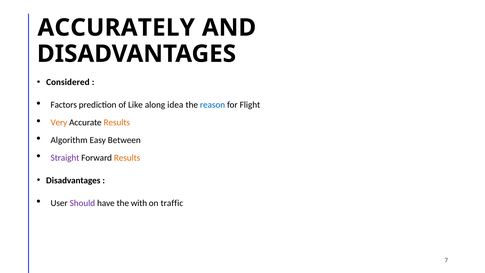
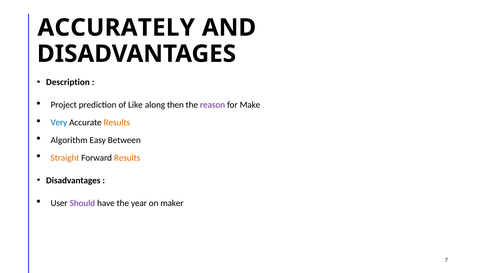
Considered: Considered -> Description
Factors: Factors -> Project
idea: idea -> then
reason colour: blue -> purple
Flight: Flight -> Make
Very colour: orange -> blue
Straight colour: purple -> orange
with: with -> year
traffic: traffic -> maker
